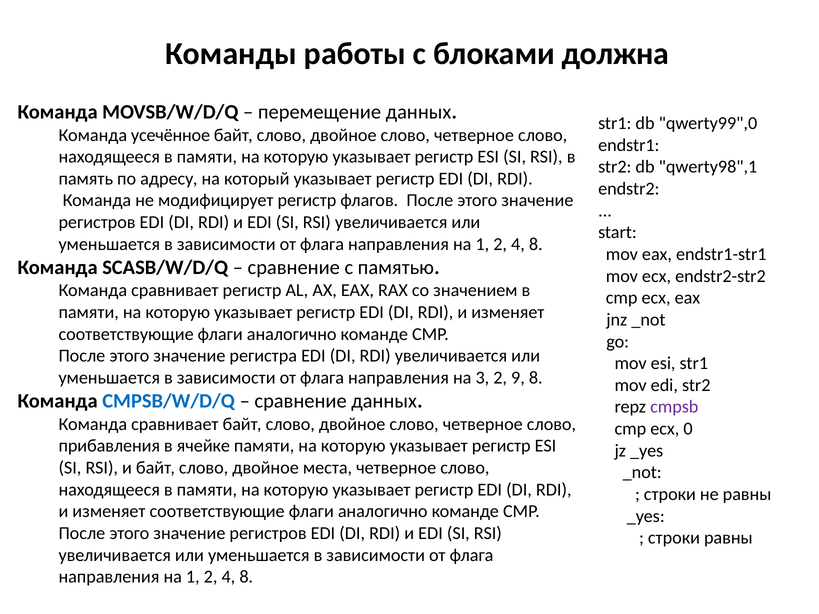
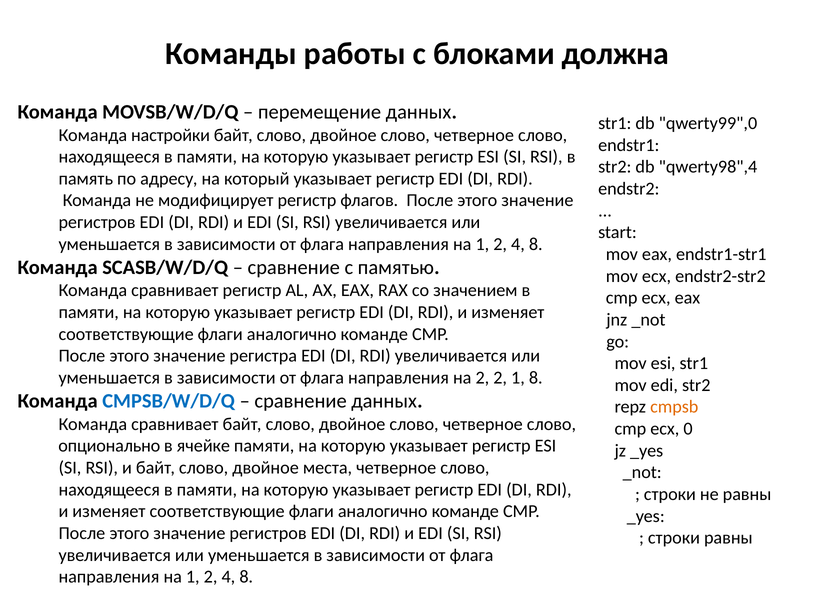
усечённое: усечённое -> настройки
qwerty98",1: qwerty98",1 -> qwerty98",4
на 3: 3 -> 2
2 9: 9 -> 1
cmpsb colour: purple -> orange
прибавления: прибавления -> опционально
